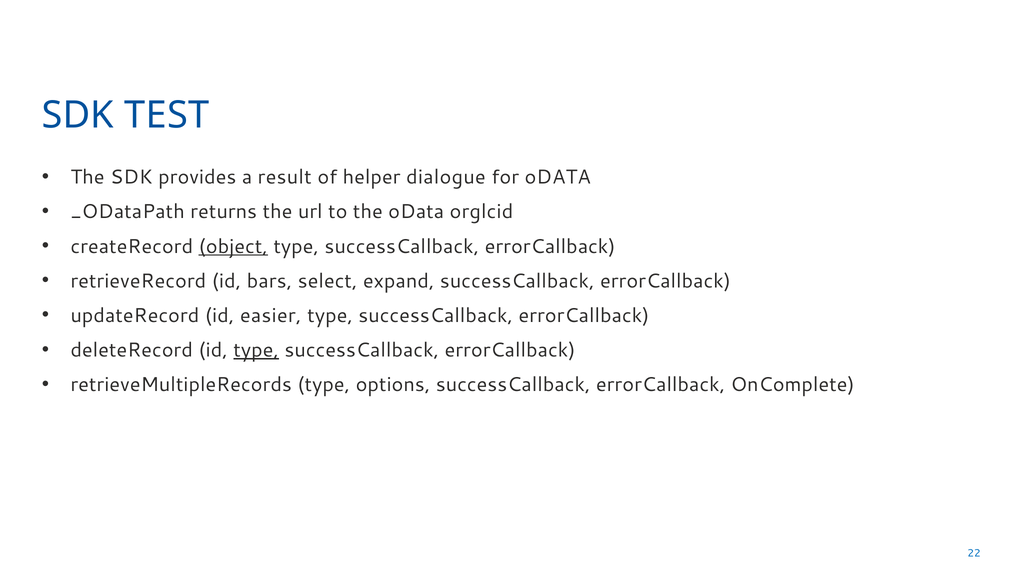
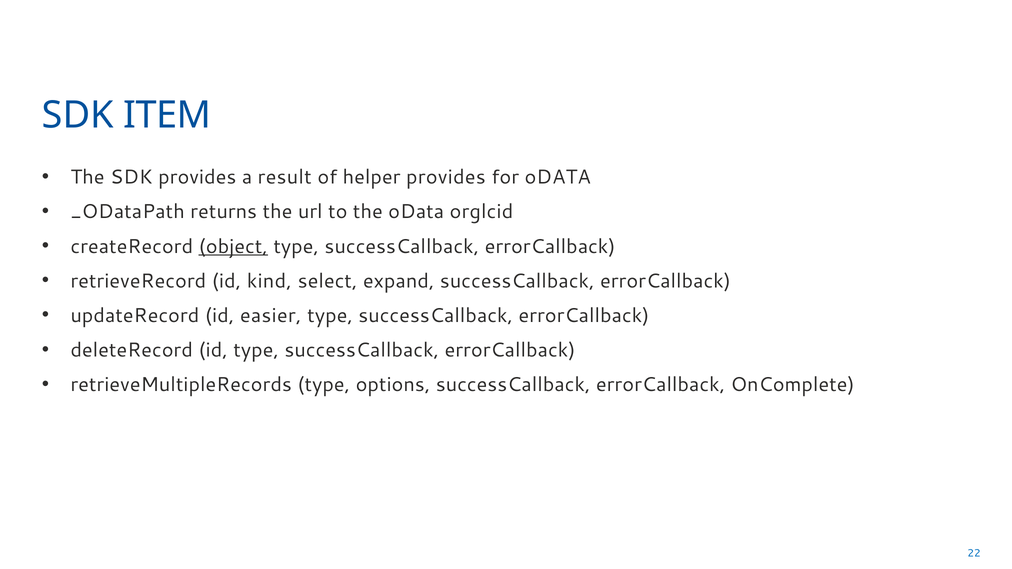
TEST: TEST -> ITEM
helper dialogue: dialogue -> provides
bars: bars -> kind
type at (256, 350) underline: present -> none
